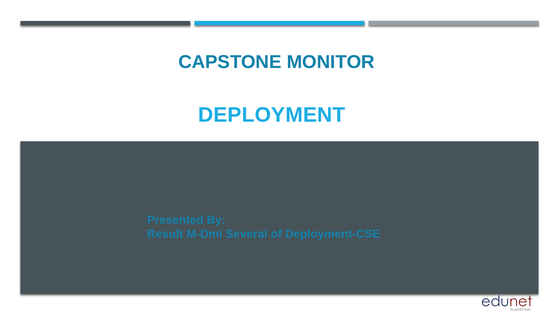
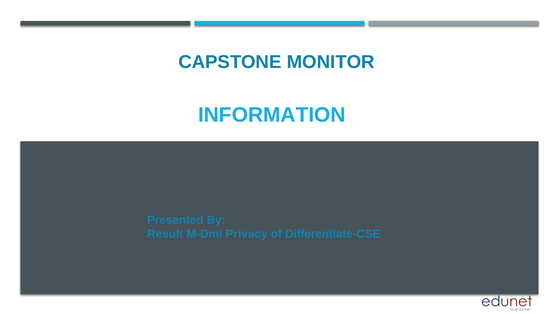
DEPLOYMENT: DEPLOYMENT -> INFORMATION
Several: Several -> Privacy
Deployment-CSE: Deployment-CSE -> Differentiate-CSE
